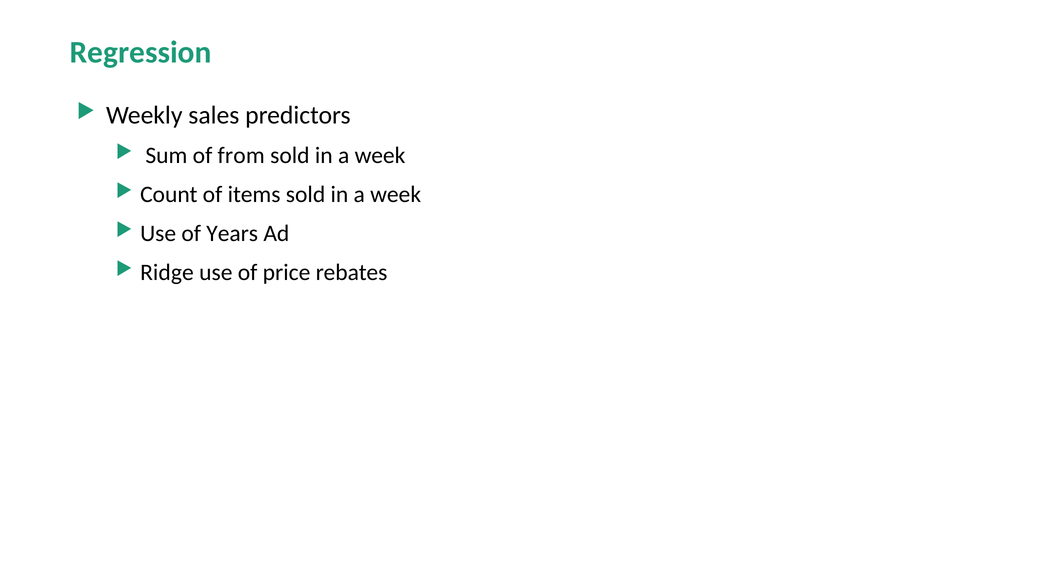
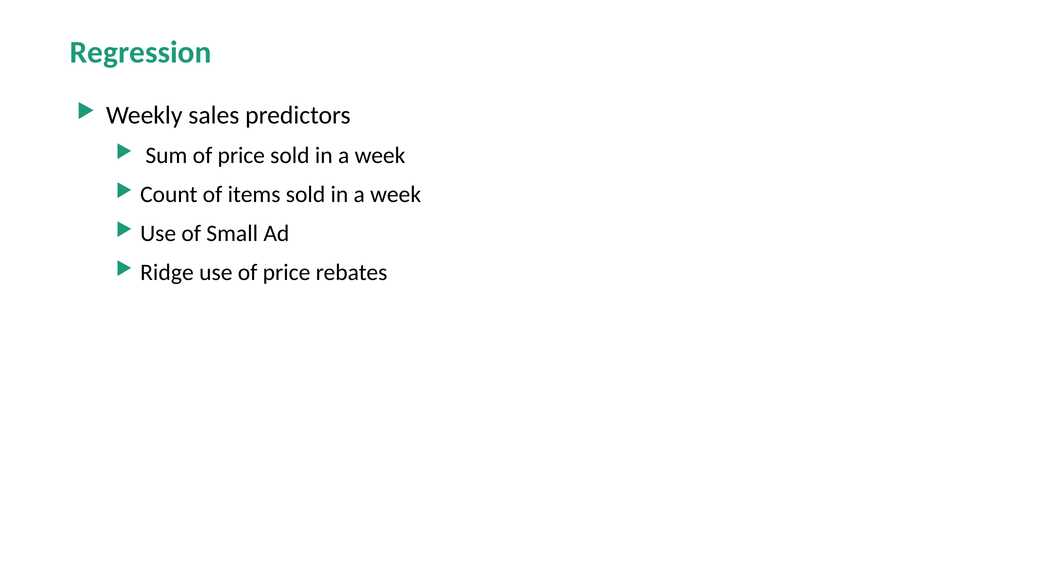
Sum of from: from -> price
Years: Years -> Small
